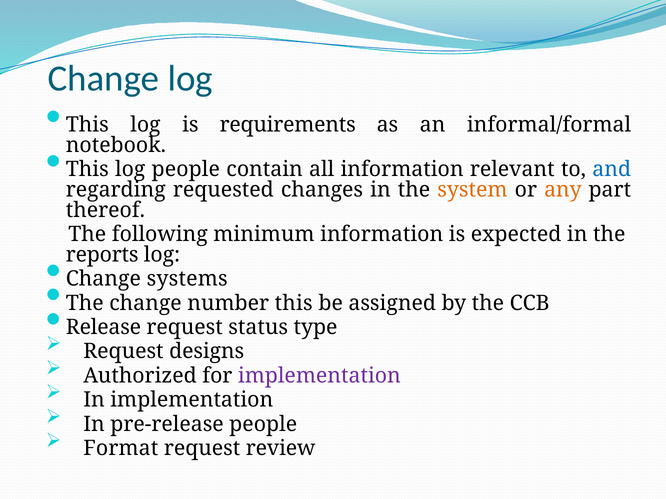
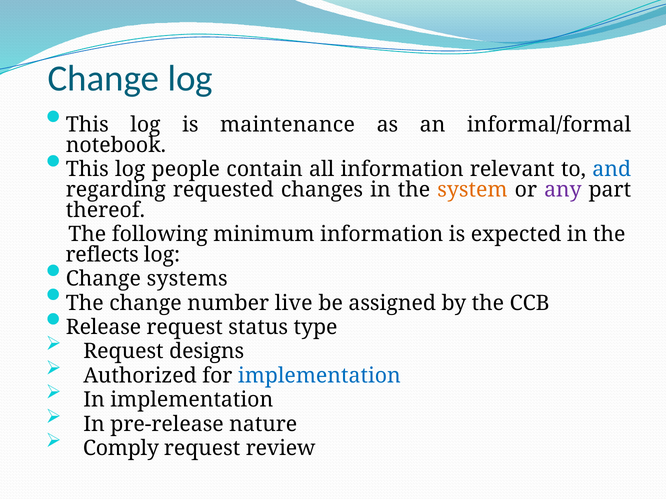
requirements: requirements -> maintenance
any colour: orange -> purple
reports: reports -> reflects
number this: this -> live
implementation at (319, 376) colour: purple -> blue
pre-release people: people -> nature
Format: Format -> Comply
